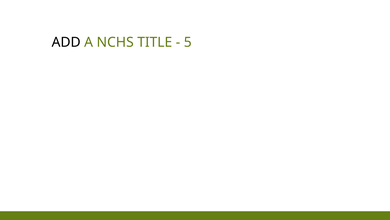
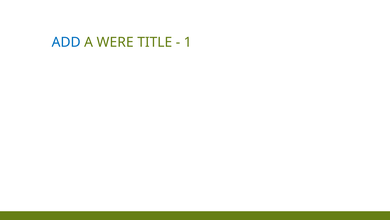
ADD colour: black -> blue
NCHS: NCHS -> WERE
5: 5 -> 1
